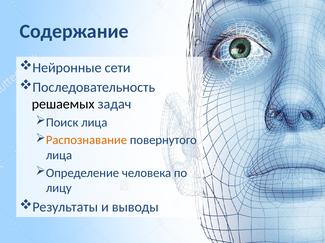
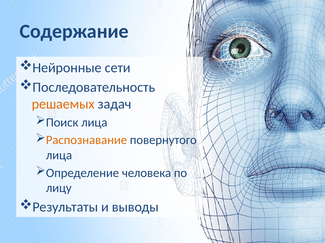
решаемых colour: black -> orange
